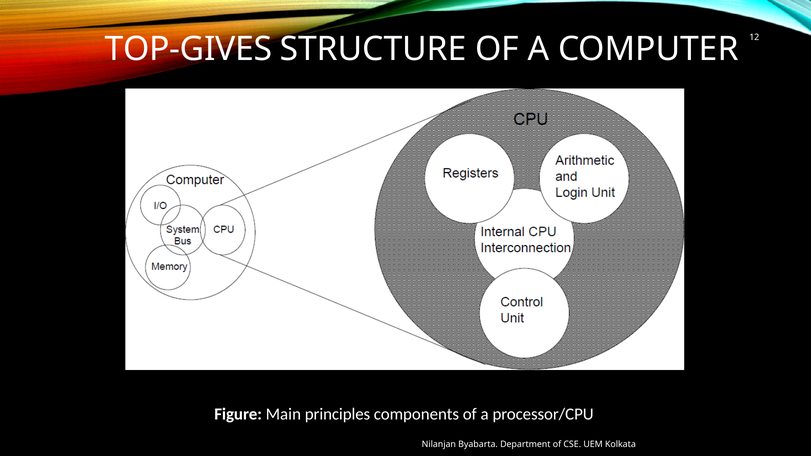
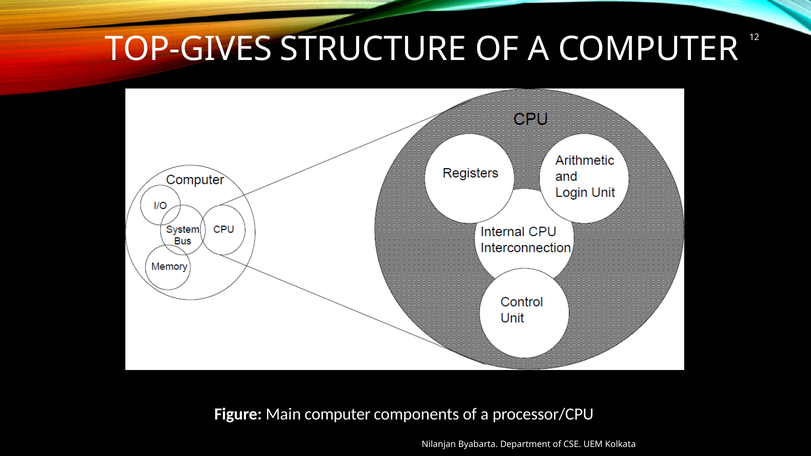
Main principles: principles -> computer
